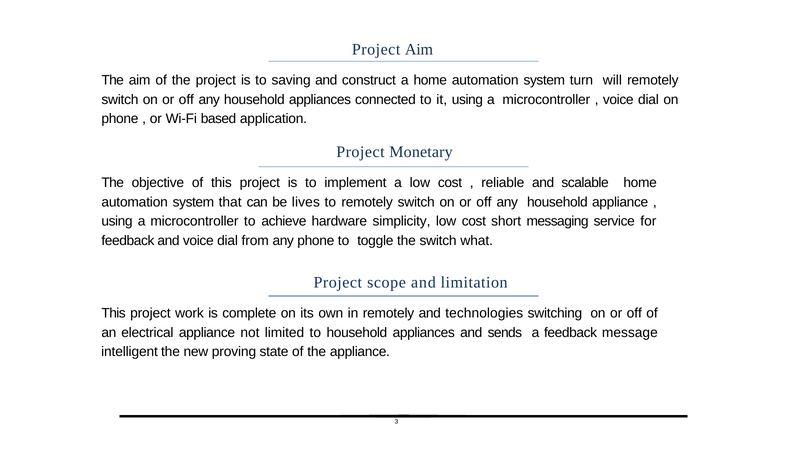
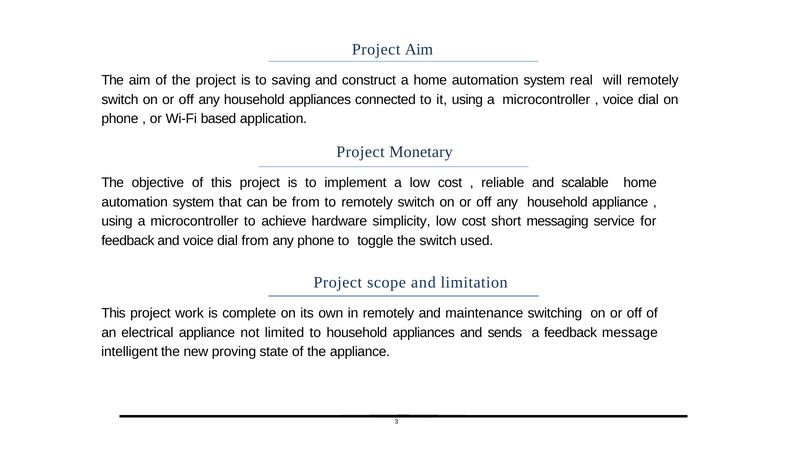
turn: turn -> real
be lives: lives -> from
what: what -> used
technologies: technologies -> maintenance
